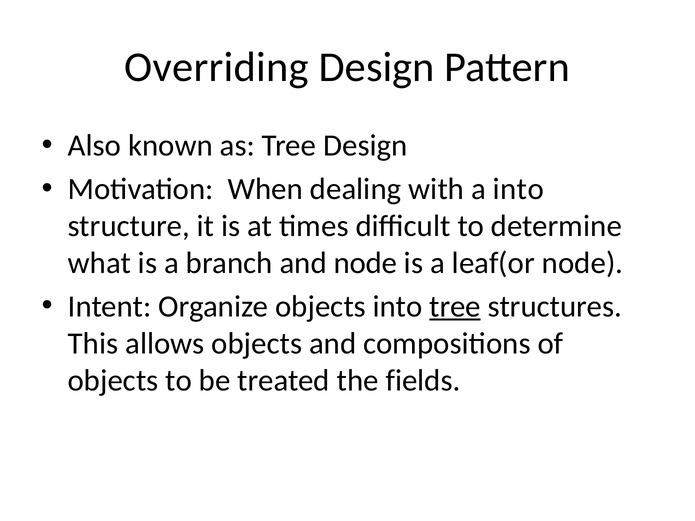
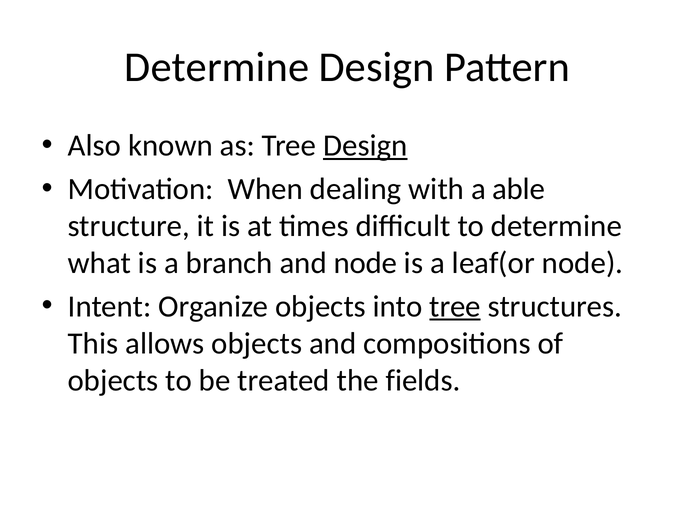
Overriding at (217, 67): Overriding -> Determine
Design at (365, 146) underline: none -> present
a into: into -> able
